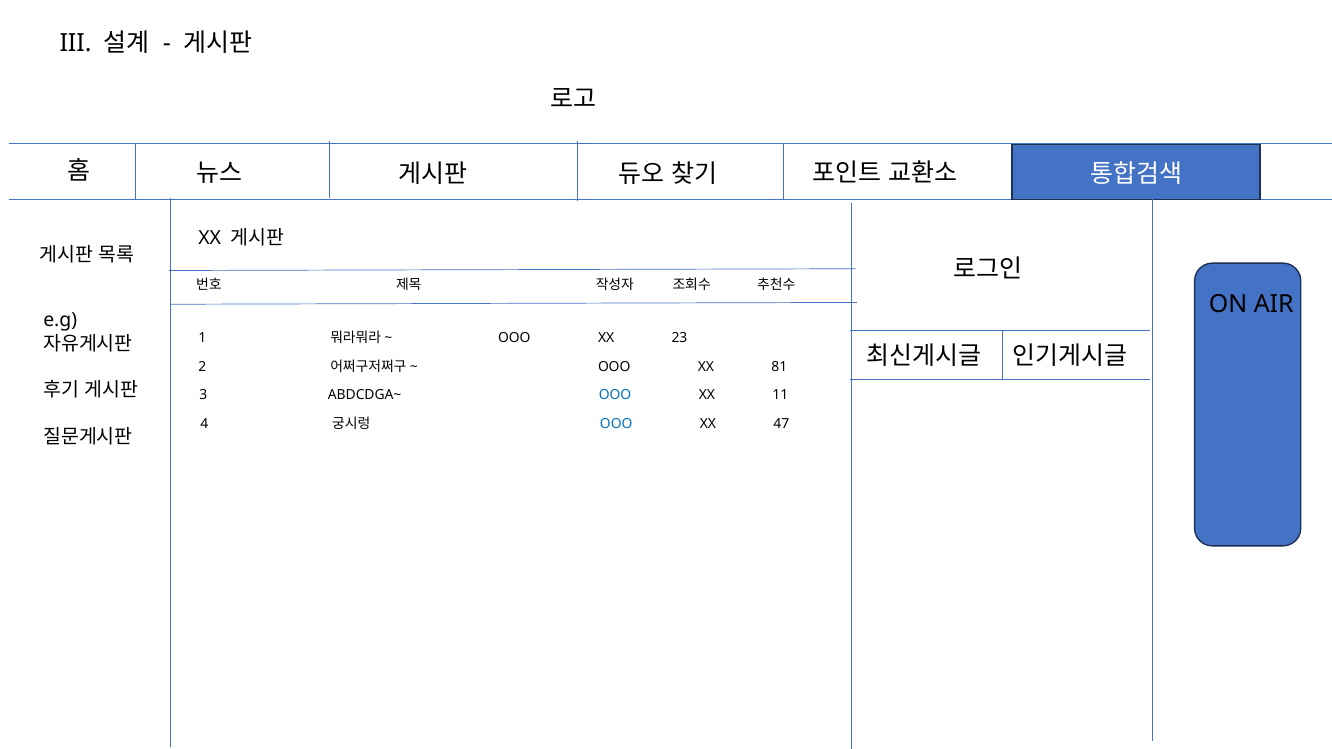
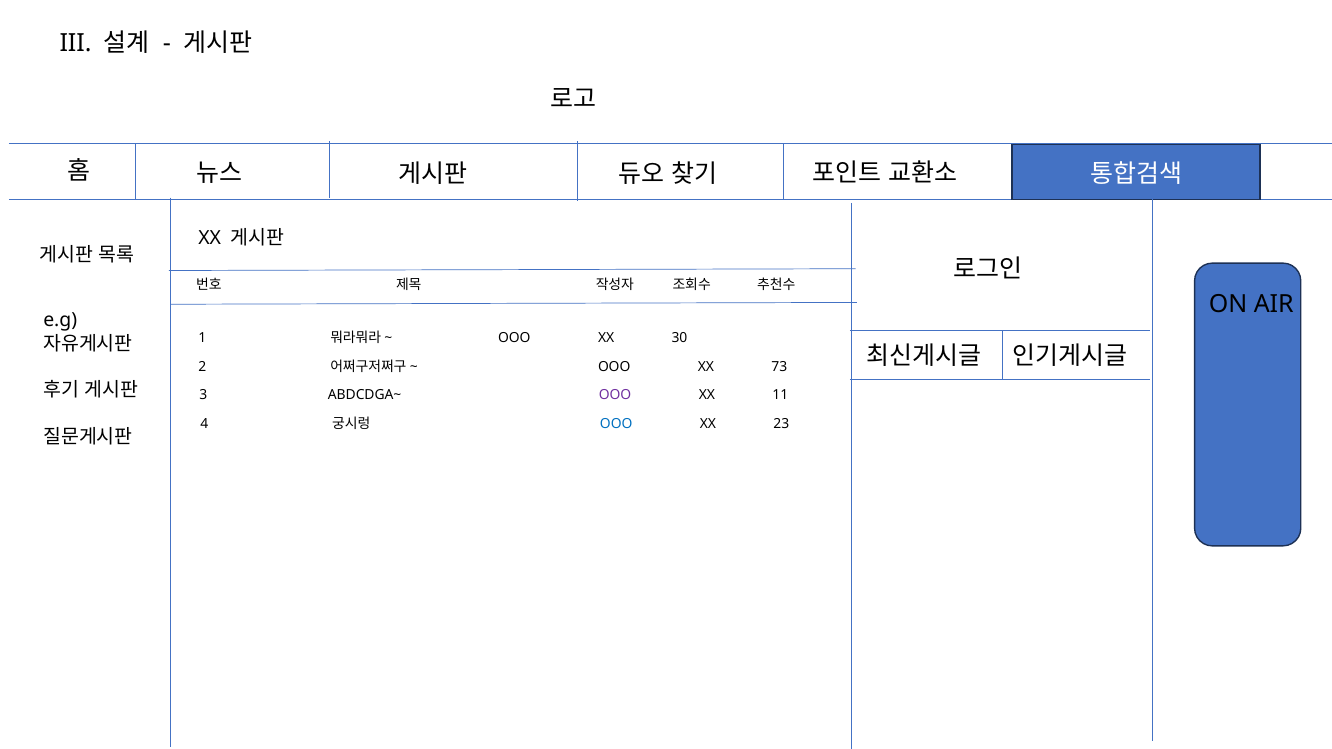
23: 23 -> 30
81: 81 -> 73
OOO at (615, 395) colour: blue -> purple
47: 47 -> 23
